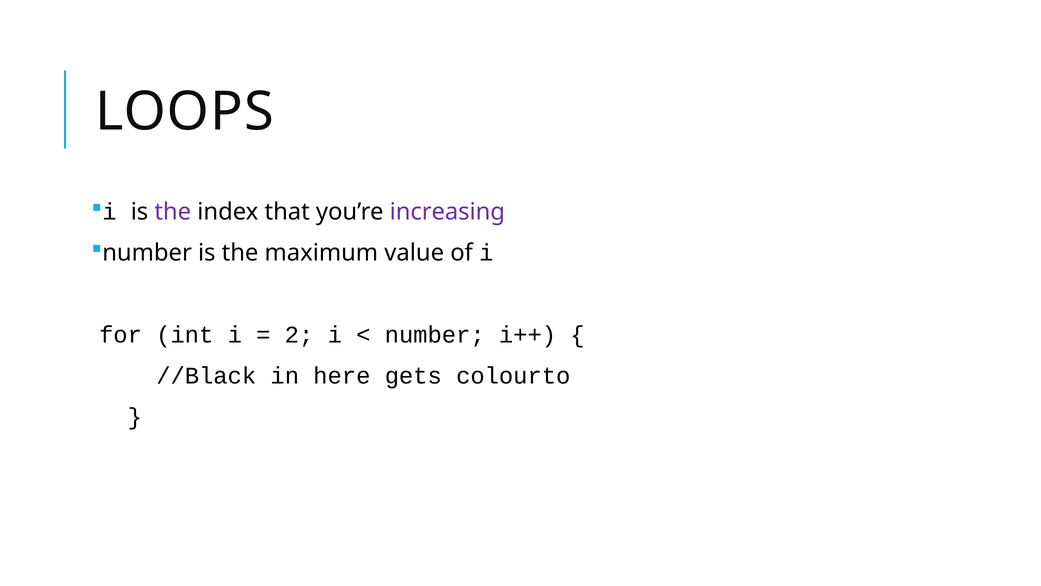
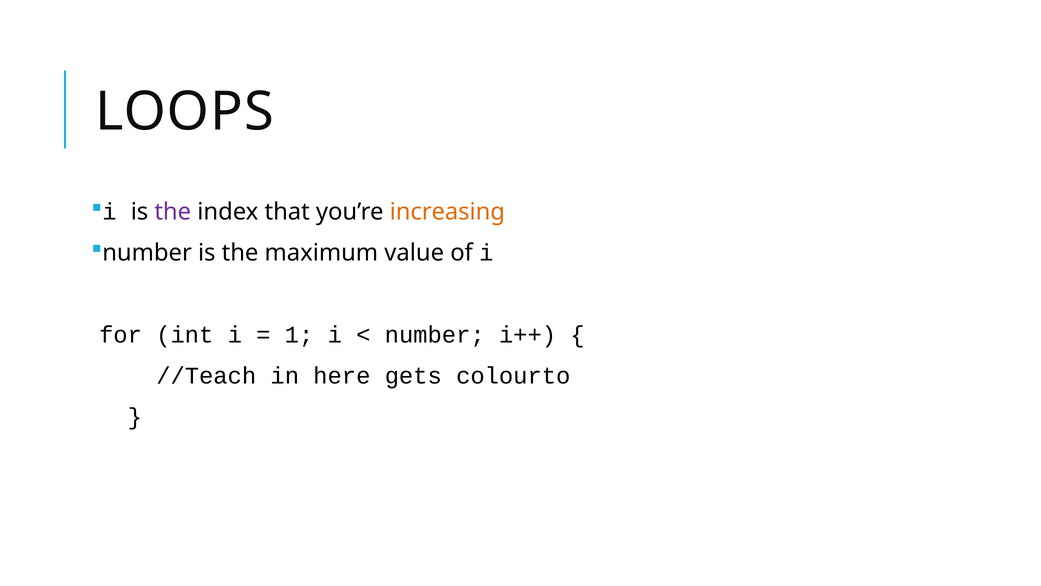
increasing colour: purple -> orange
2: 2 -> 1
//Black: //Black -> //Teach
